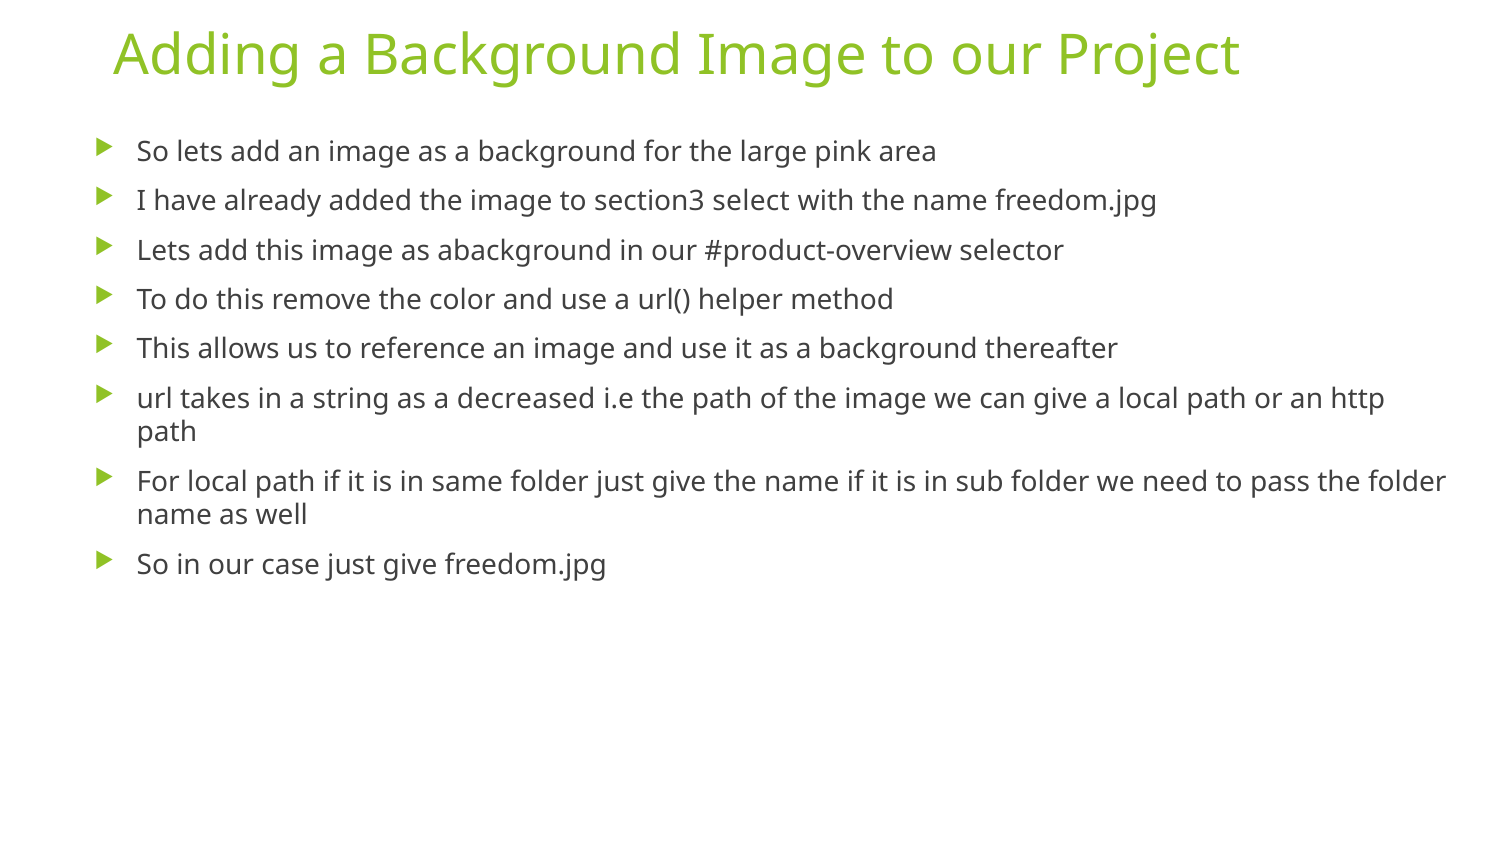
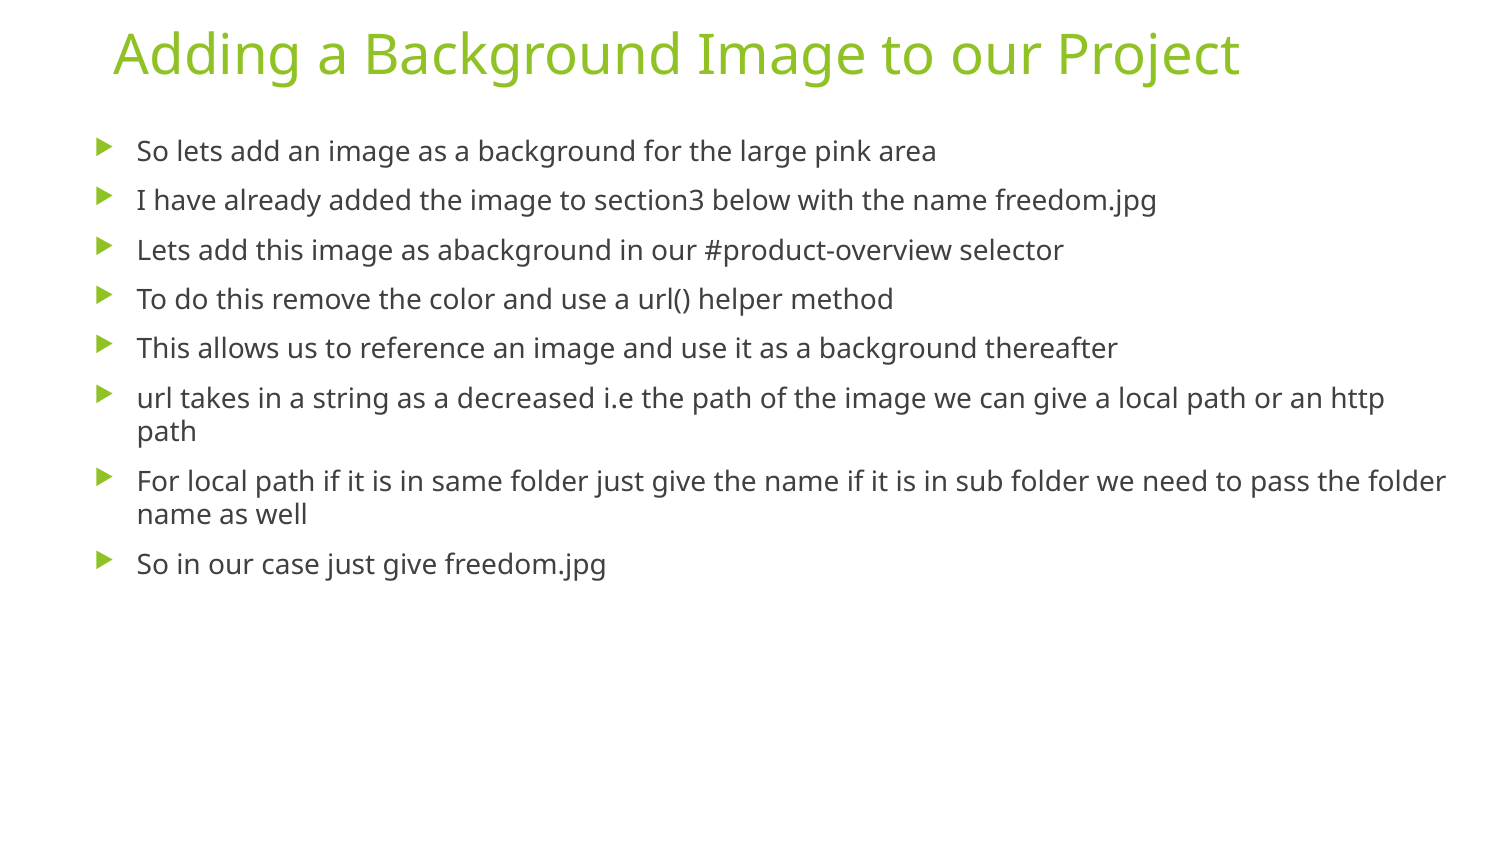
select: select -> below
